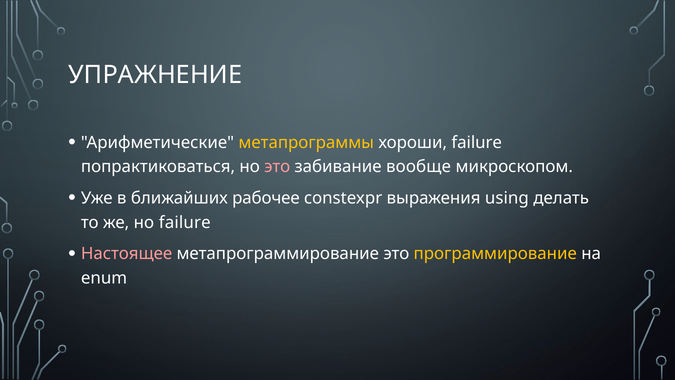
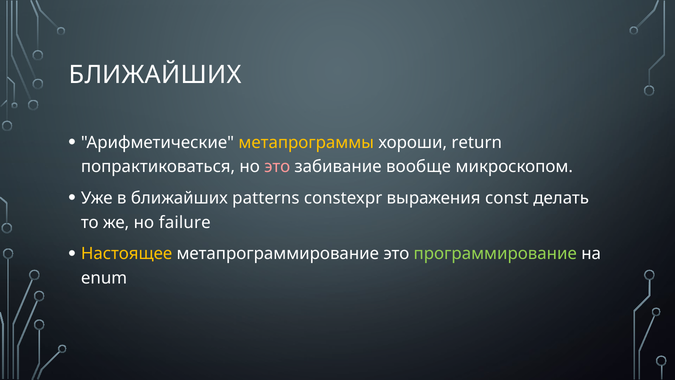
УПРАЖНЕНИЕ at (155, 75): УПРАЖНЕНИЕ -> БЛИЖАЙШИХ
хороши failure: failure -> return
рабочее: рабочее -> patterns
using: using -> const
Настоящее colour: pink -> yellow
программирование colour: yellow -> light green
